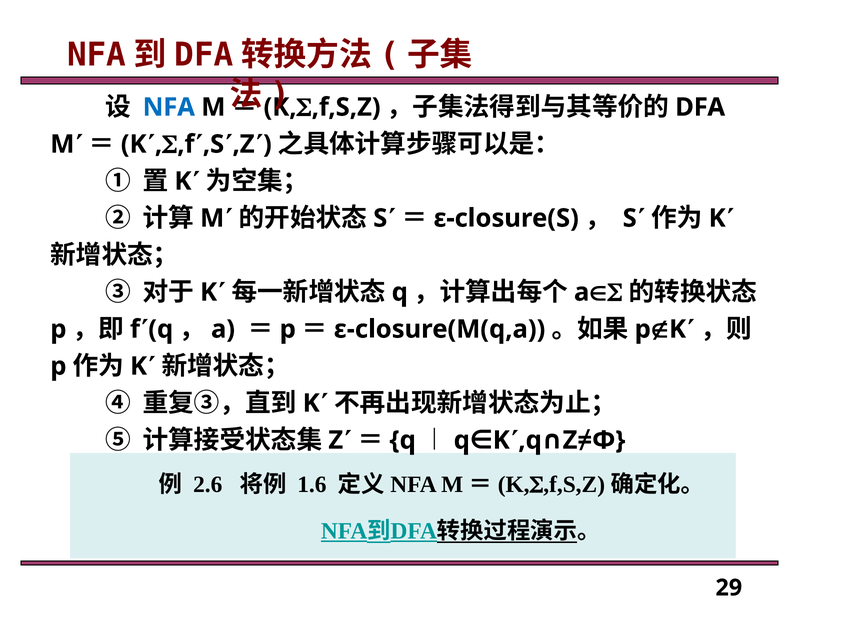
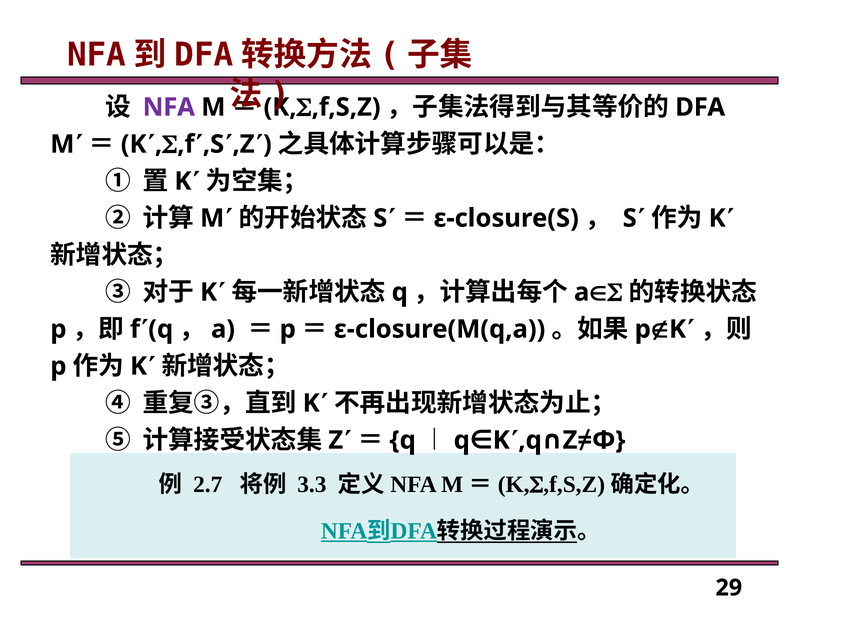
NFA colour: blue -> purple
2.6: 2.6 -> 2.7
1.6: 1.6 -> 3.3
